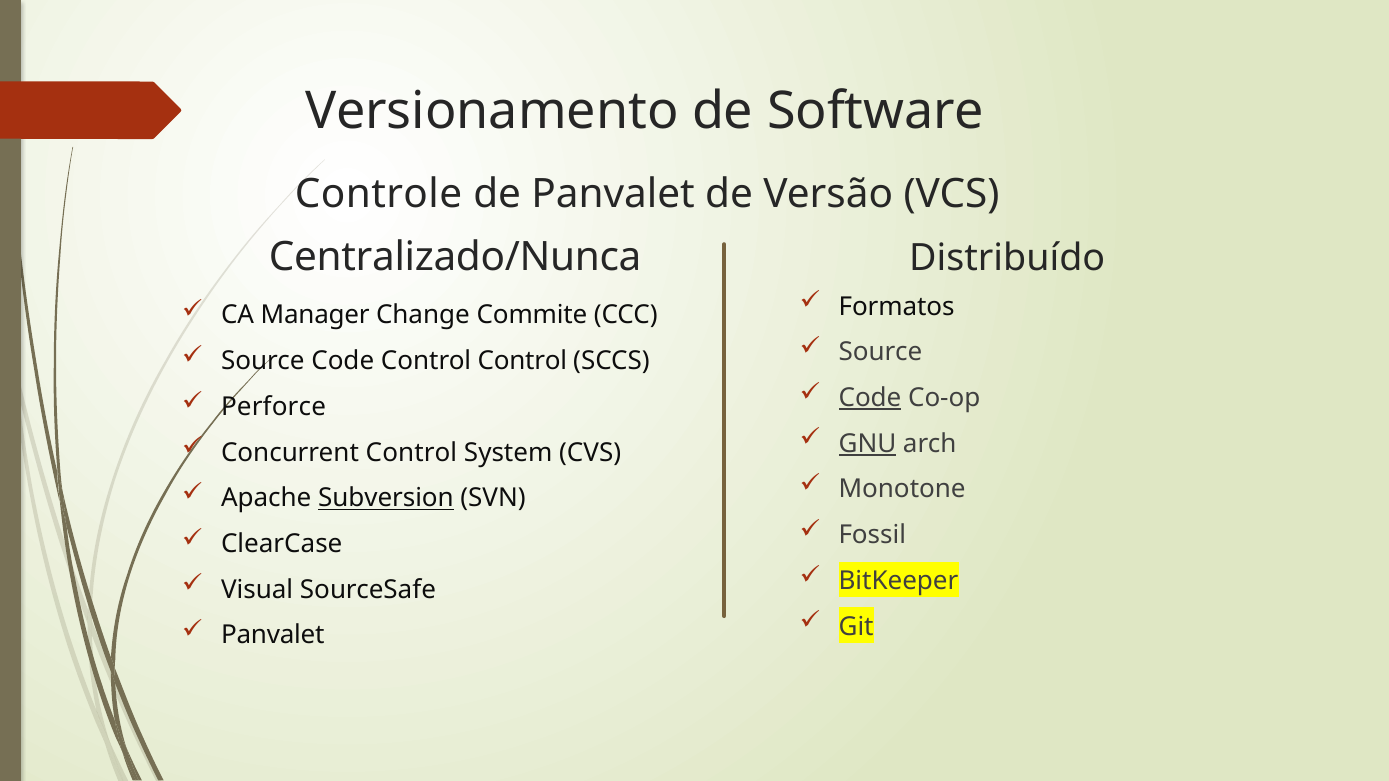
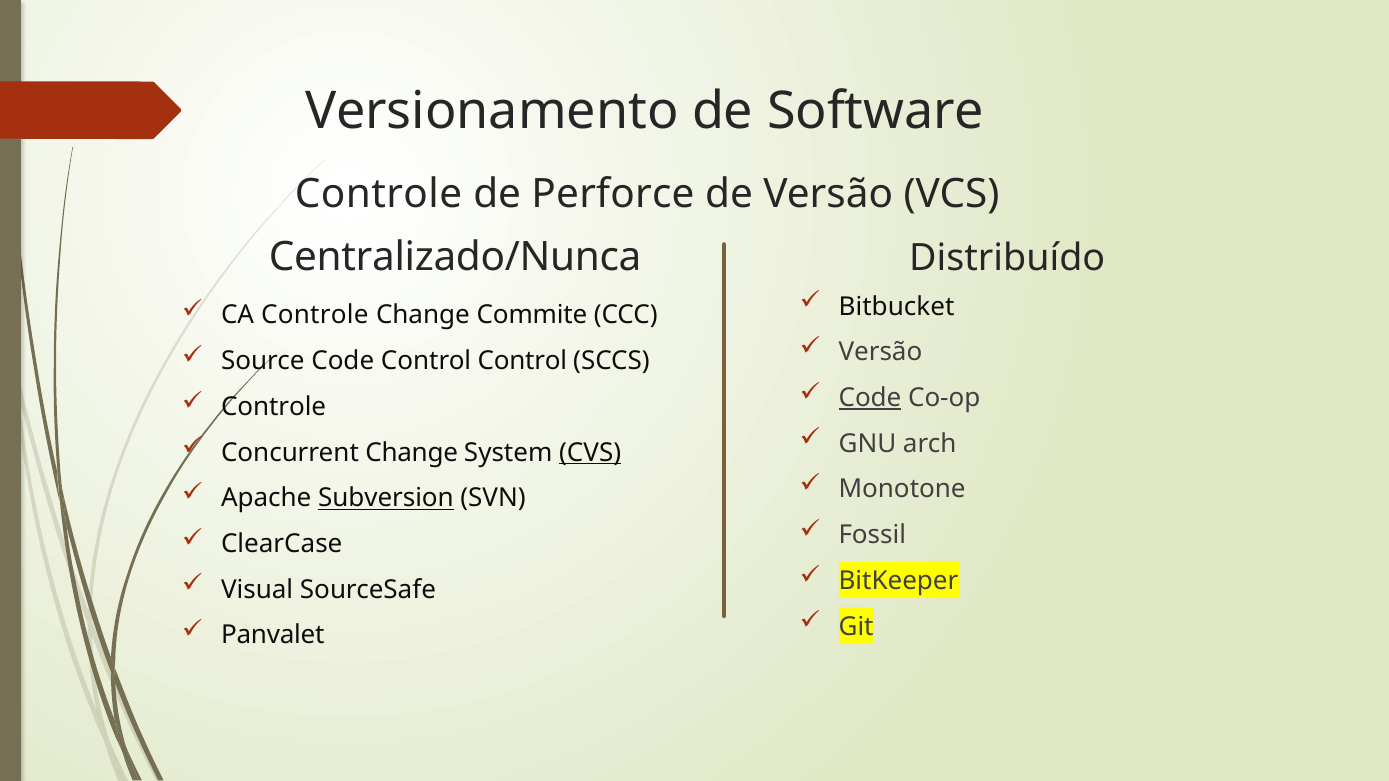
de Panvalet: Panvalet -> Perforce
Formatos: Formatos -> Bitbucket
CA Manager: Manager -> Controle
Source at (880, 352): Source -> Versão
Perforce at (274, 407): Perforce -> Controle
GNU underline: present -> none
Concurrent Control: Control -> Change
CVS underline: none -> present
